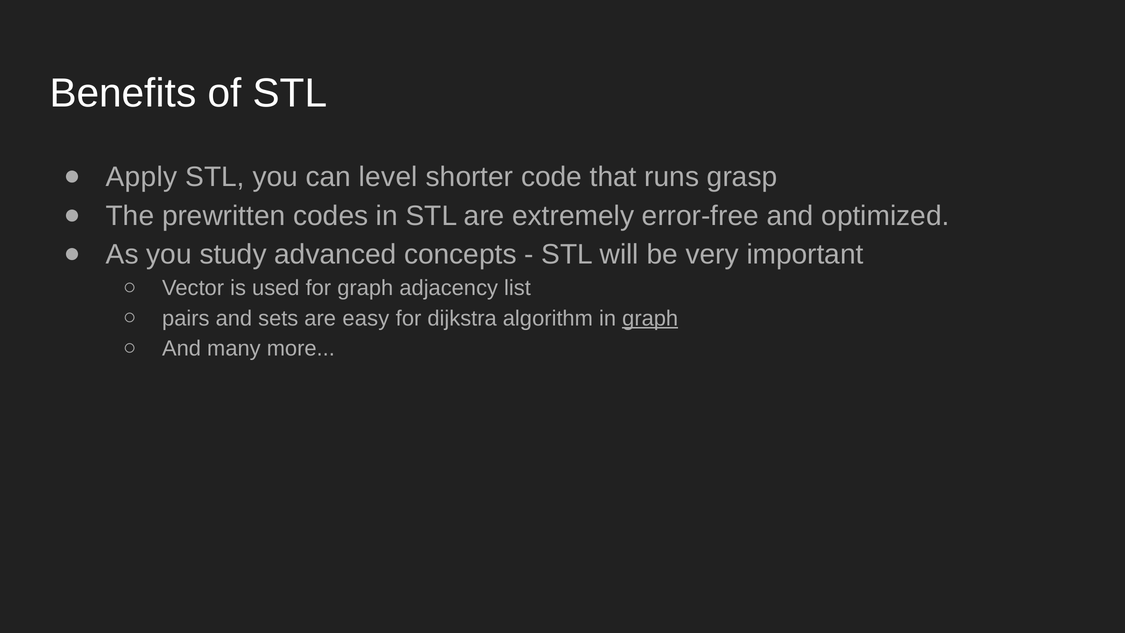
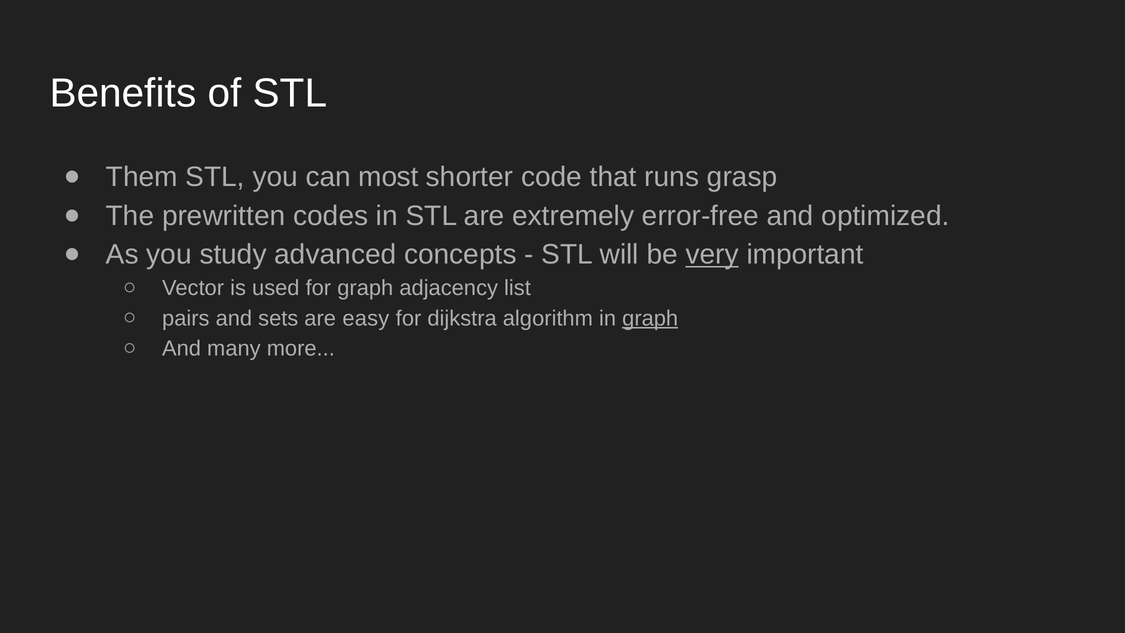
Apply: Apply -> Them
level: level -> most
very underline: none -> present
